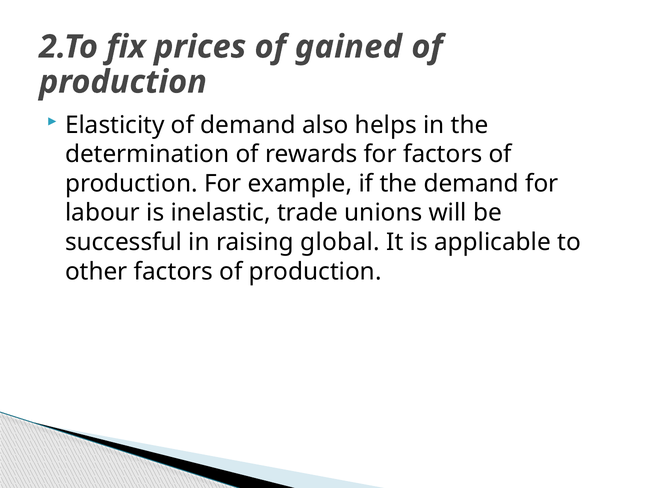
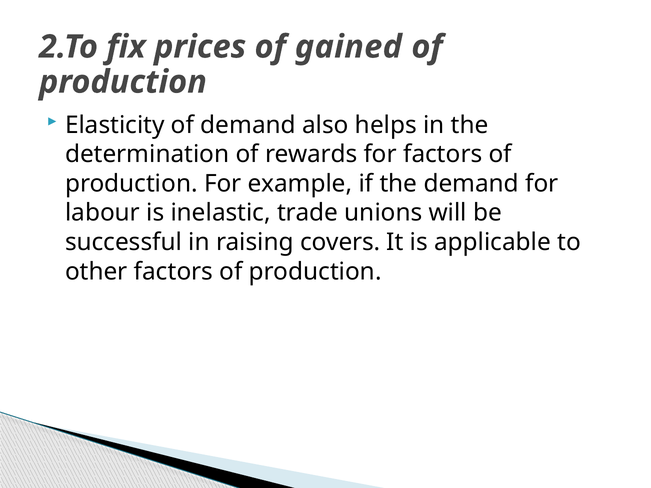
global: global -> covers
